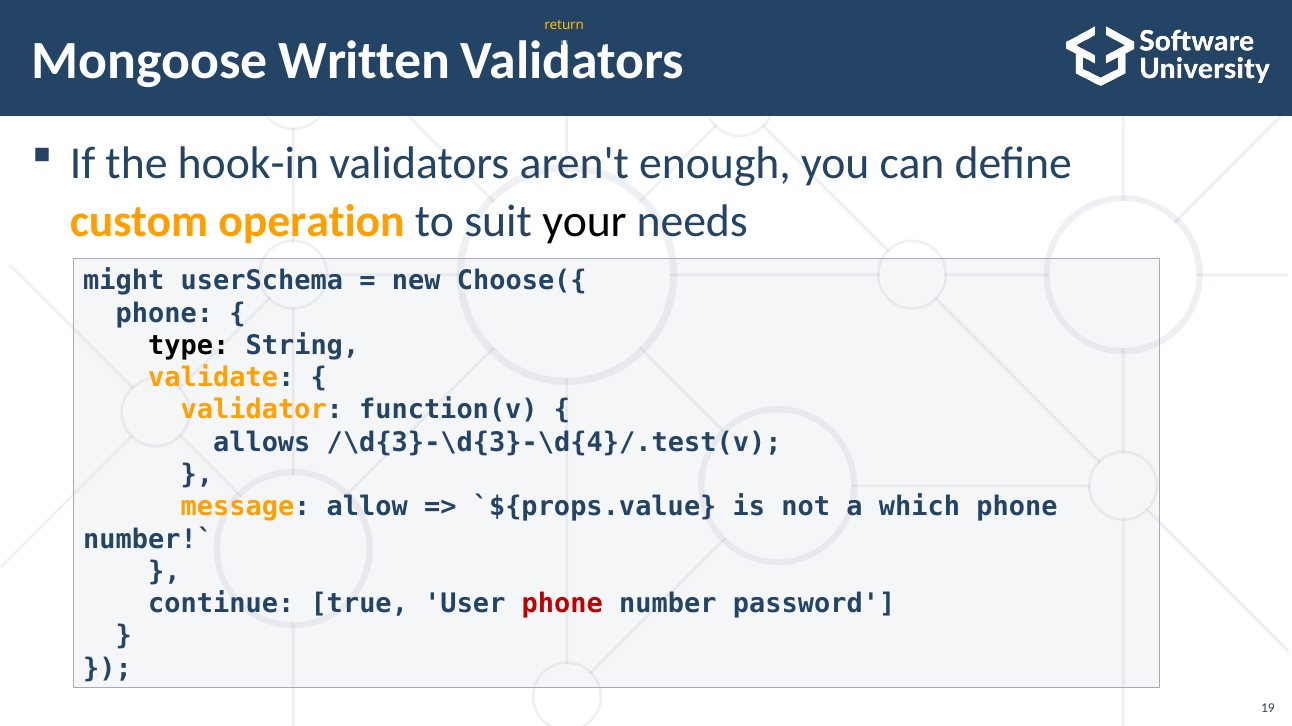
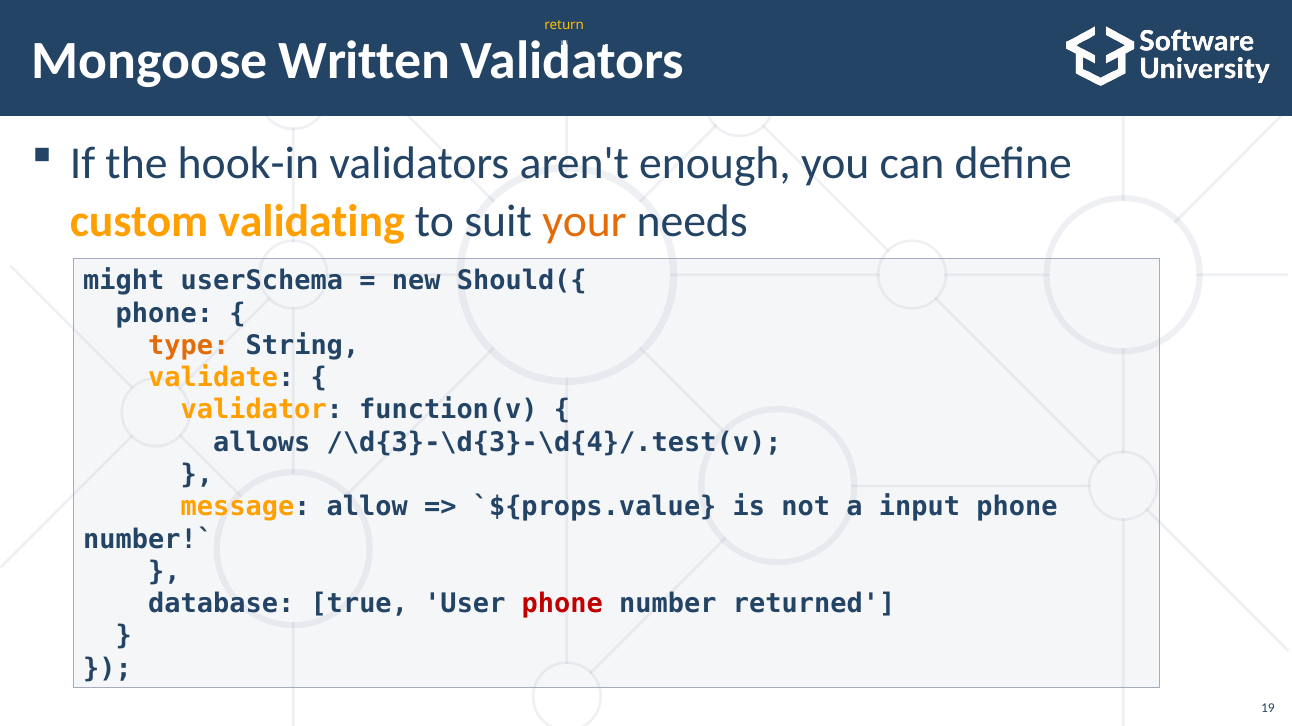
operation: operation -> validating
your colour: black -> orange
Choose({: Choose({ -> Should({
type colour: black -> orange
which: which -> input
continue: continue -> database
password: password -> returned
